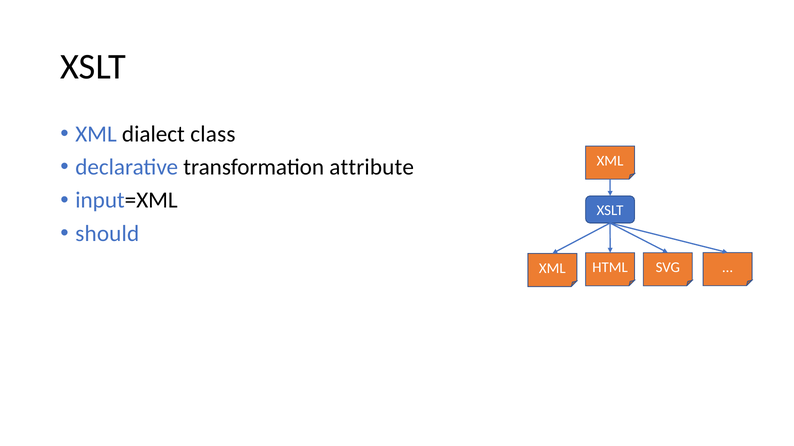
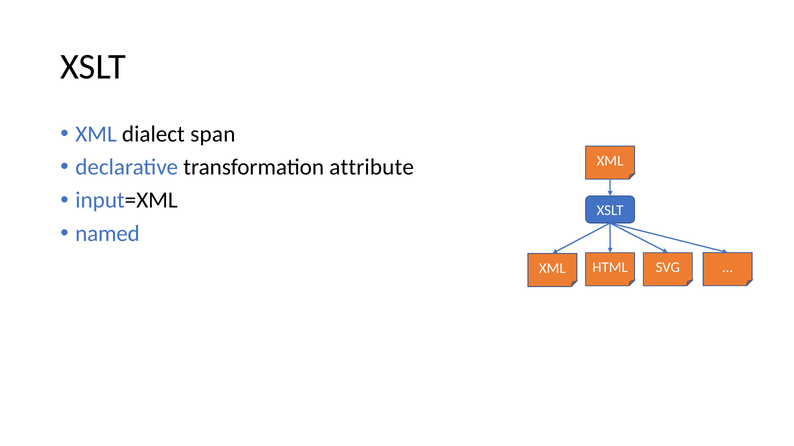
class: class -> span
should: should -> named
